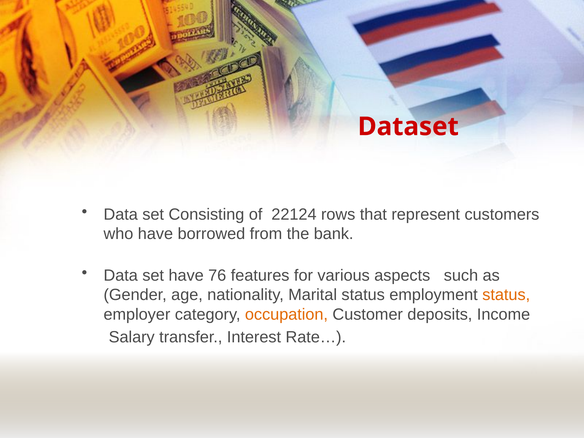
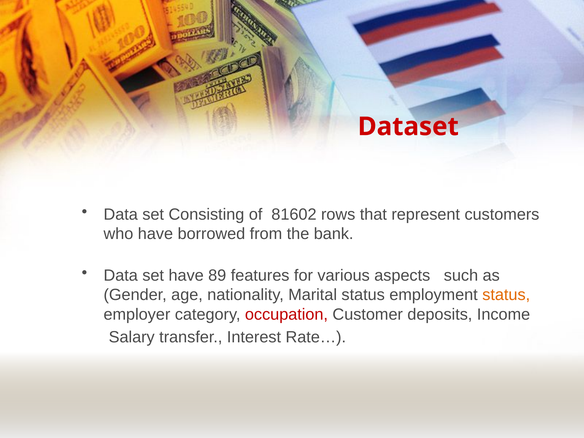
22124: 22124 -> 81602
76: 76 -> 89
occupation colour: orange -> red
